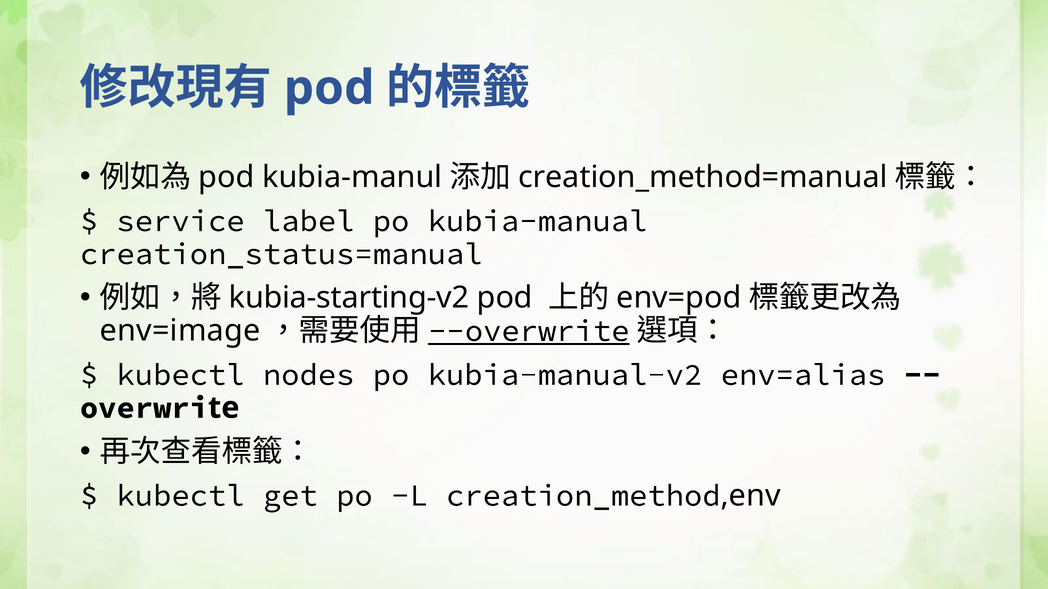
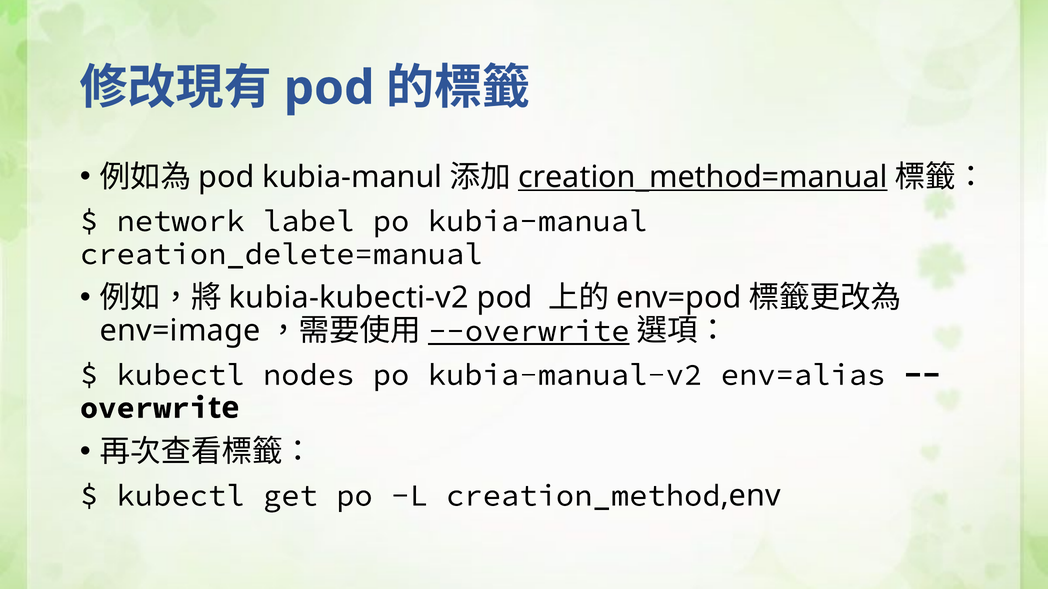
creation_method=manual underline: none -> present
service: service -> network
creation_status=manual: creation_status=manual -> creation_delete=manual
kubia-starting-v2: kubia-starting-v2 -> kubia-kubecti-v2
